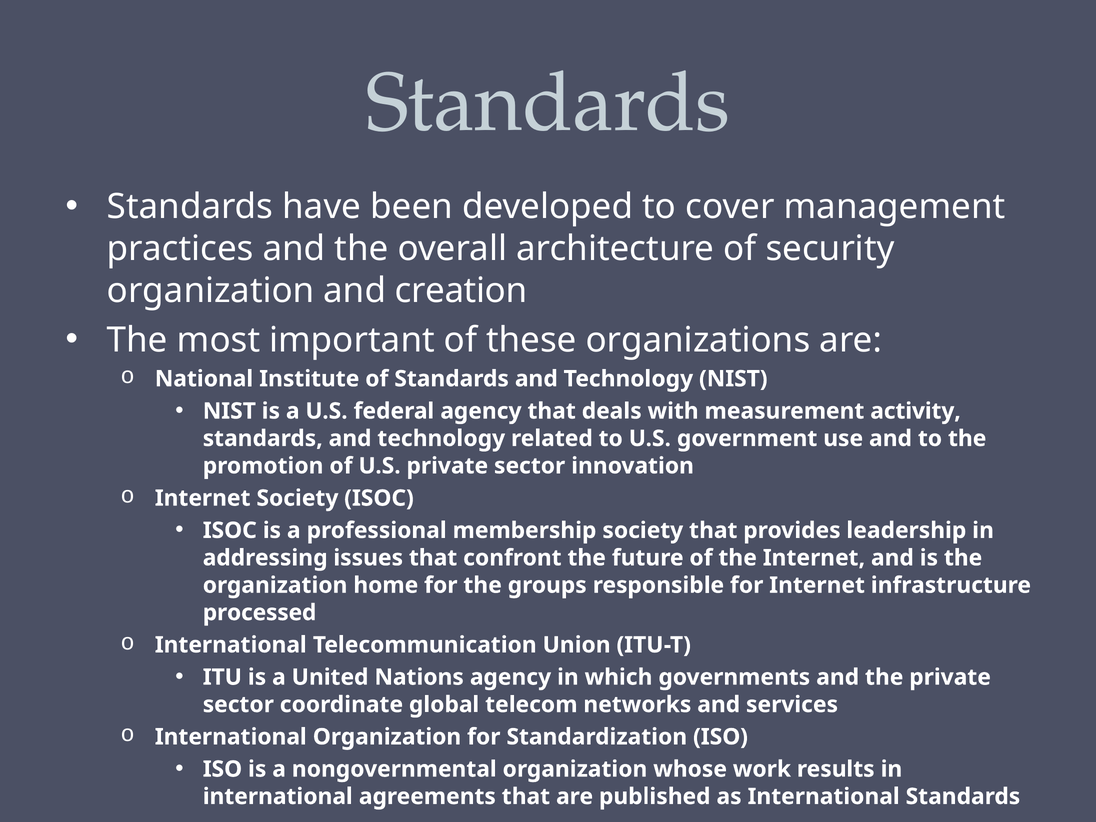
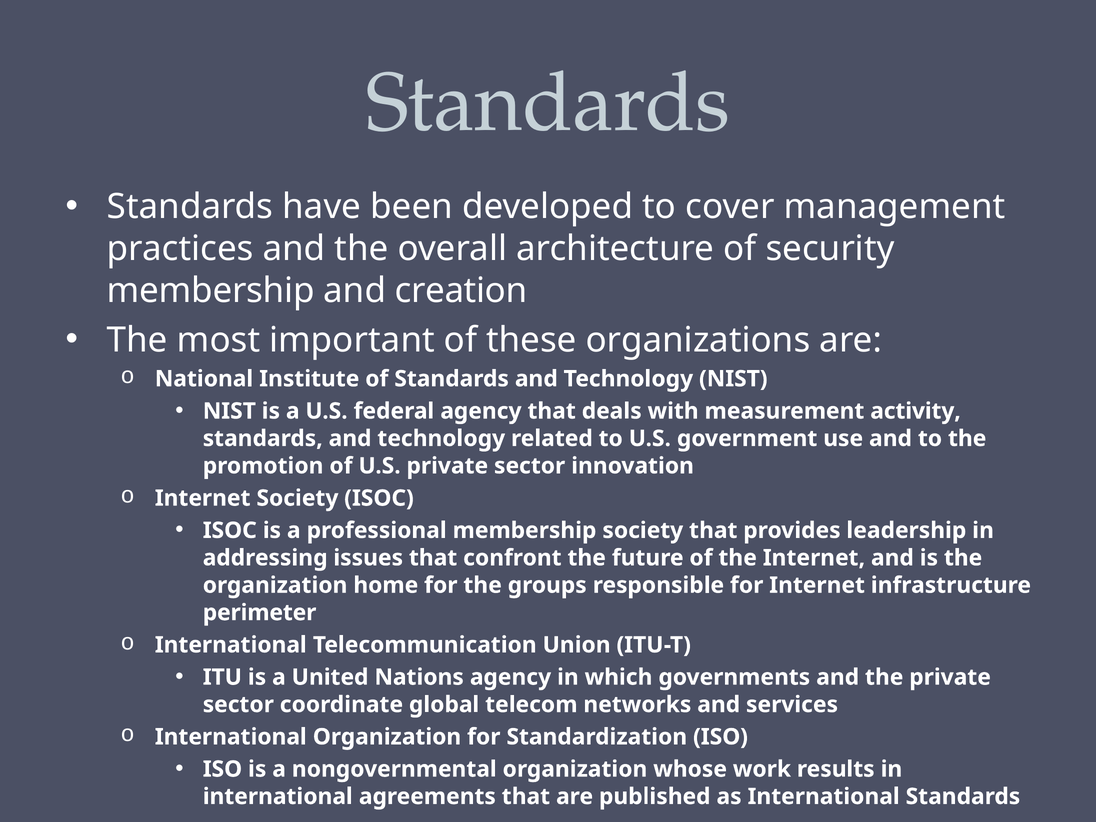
organization at (211, 291): organization -> membership
processed: processed -> perimeter
